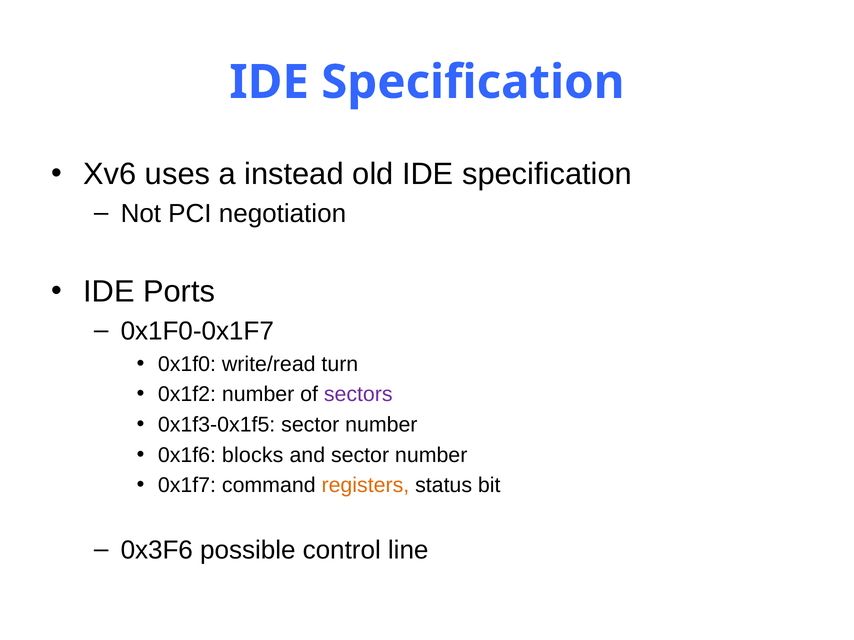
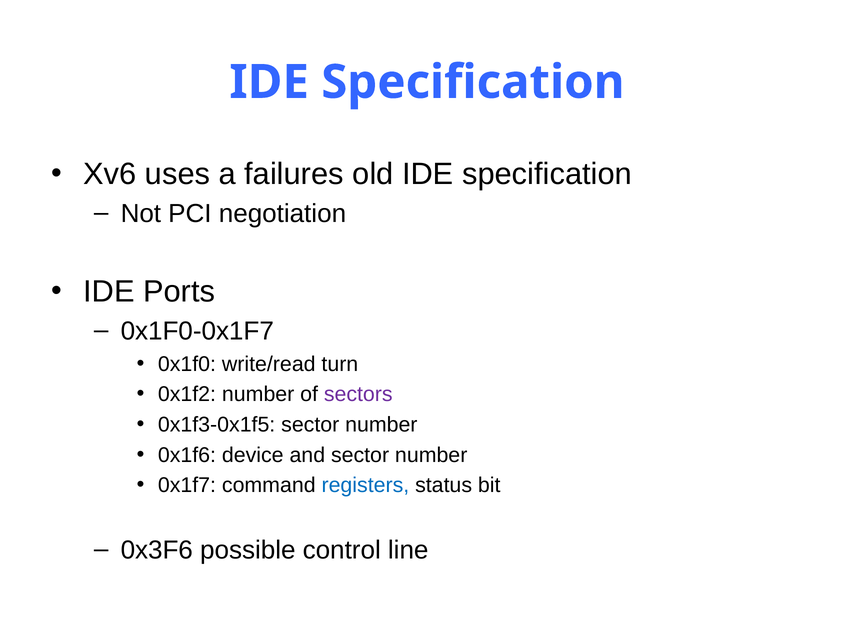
instead: instead -> failures
blocks: blocks -> device
registers colour: orange -> blue
